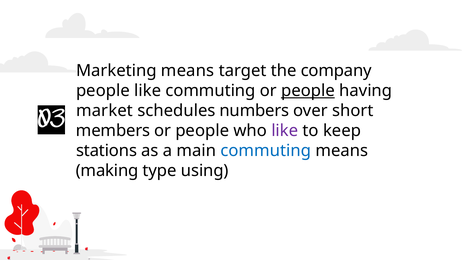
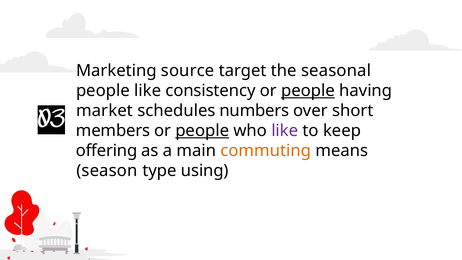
Marketing means: means -> source
company: company -> seasonal
like commuting: commuting -> consistency
people at (202, 130) underline: none -> present
stations: stations -> offering
commuting at (266, 151) colour: blue -> orange
making: making -> season
